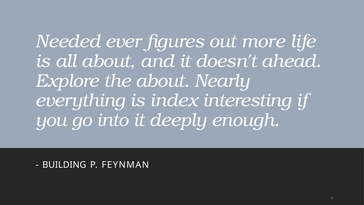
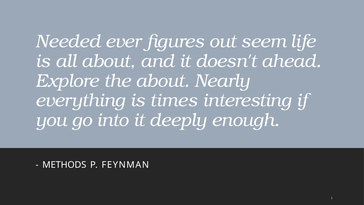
more: more -> seem
index: index -> times
BUILDING: BUILDING -> METHODS
